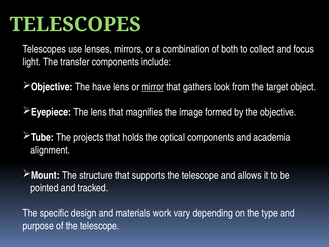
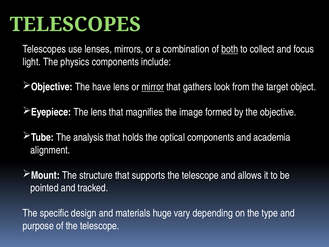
both underline: none -> present
transfer: transfer -> physics
projects: projects -> analysis
work: work -> huge
